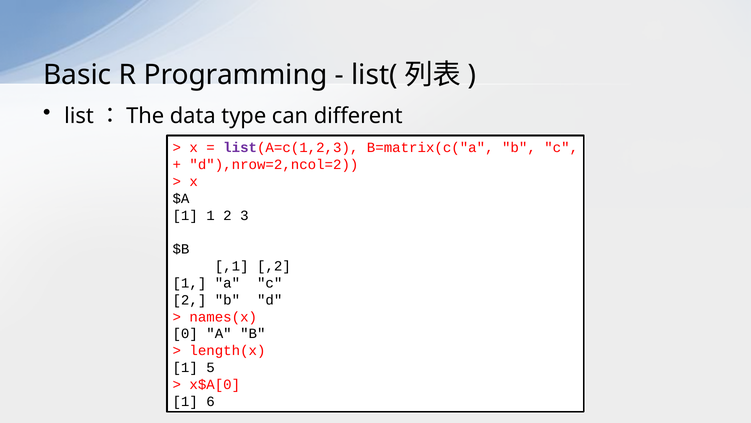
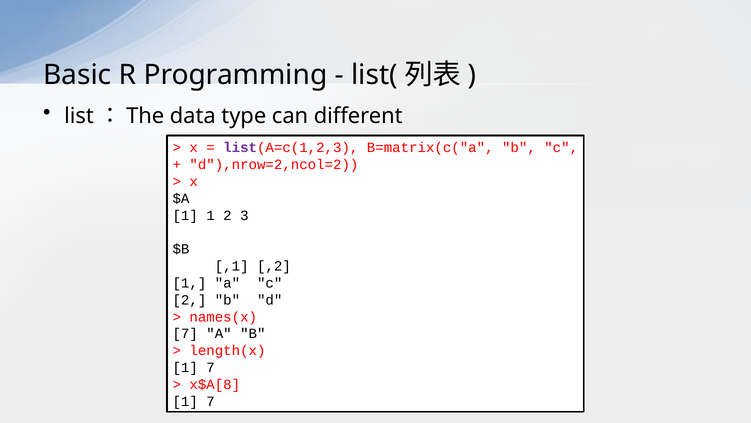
0 at (185, 333): 0 -> 7
5 at (211, 367): 5 -> 7
x$A[0: x$A[0 -> x$A[8
6 at (211, 401): 6 -> 7
